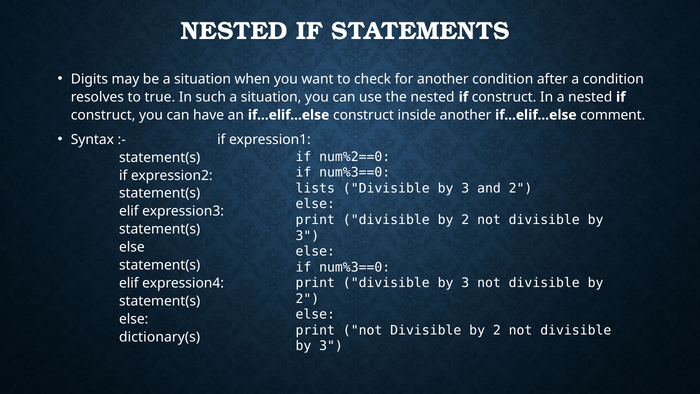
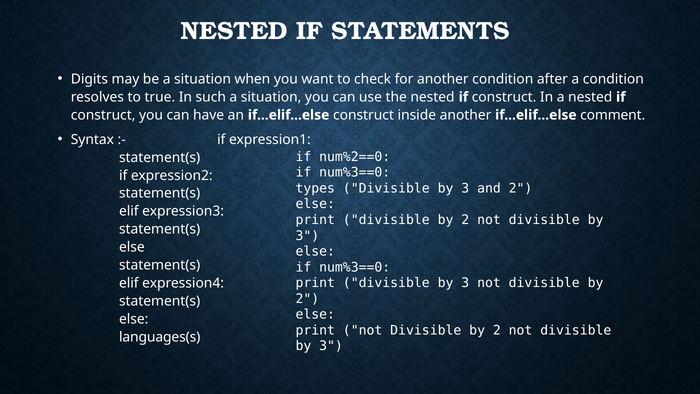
lists: lists -> types
dictionary(s: dictionary(s -> languages(s
